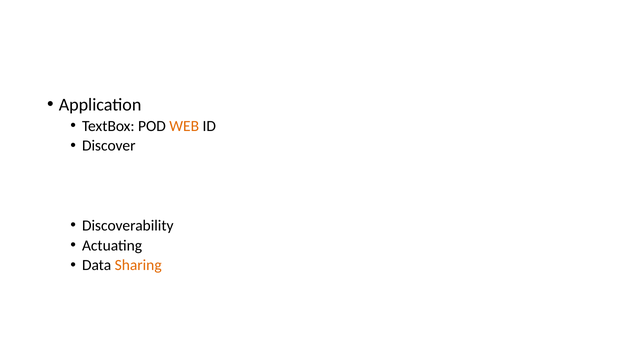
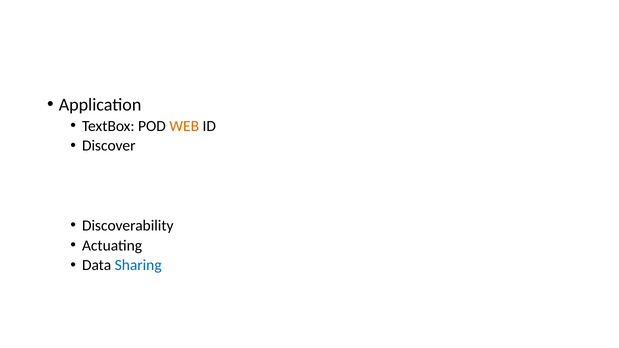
Sharing colour: orange -> blue
